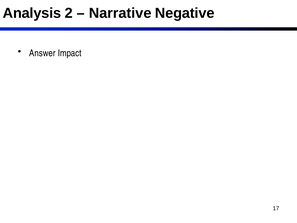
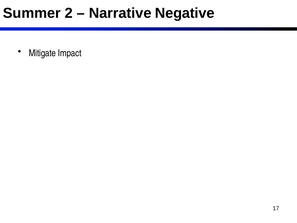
Analysis: Analysis -> Summer
Answer: Answer -> Mitigate
